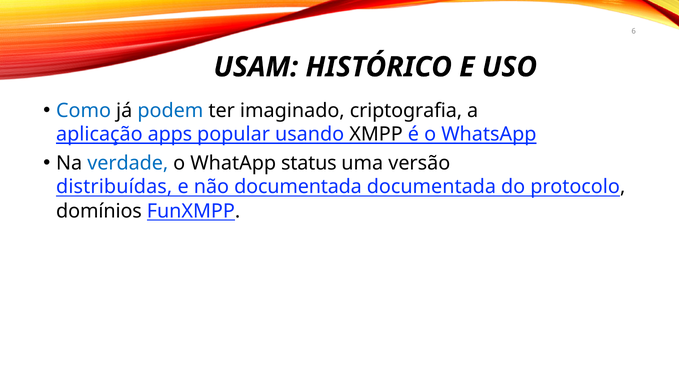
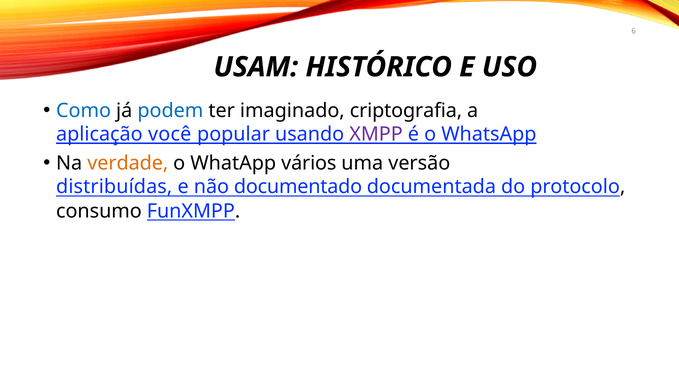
apps: apps -> você
XMPP colour: black -> purple
verdade colour: blue -> orange
status: status -> vários
não documentada: documentada -> documentado
domínios: domínios -> consumo
